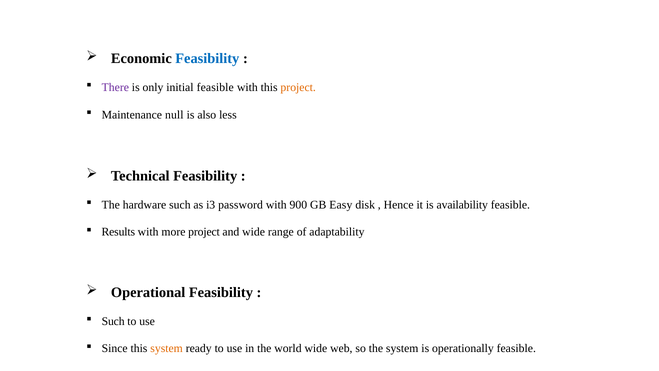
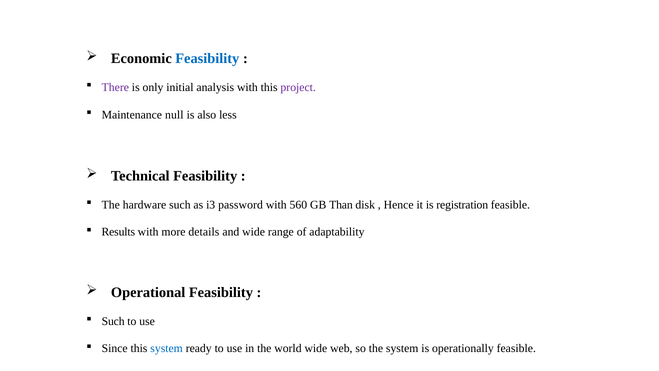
initial feasible: feasible -> analysis
project at (298, 87) colour: orange -> purple
900: 900 -> 560
Easy: Easy -> Than
availability: availability -> registration
more project: project -> details
system at (167, 348) colour: orange -> blue
